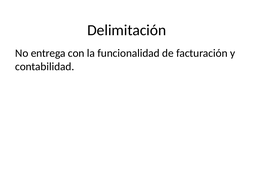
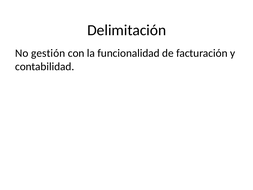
entrega: entrega -> gestión
